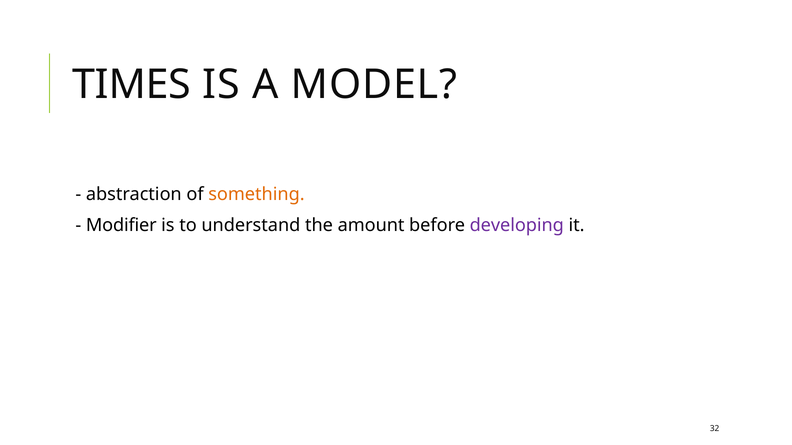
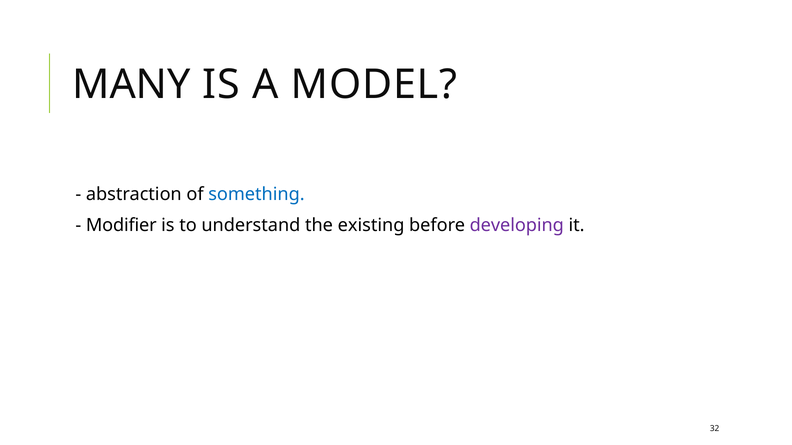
TIMES: TIMES -> MANY
something colour: orange -> blue
amount: amount -> existing
